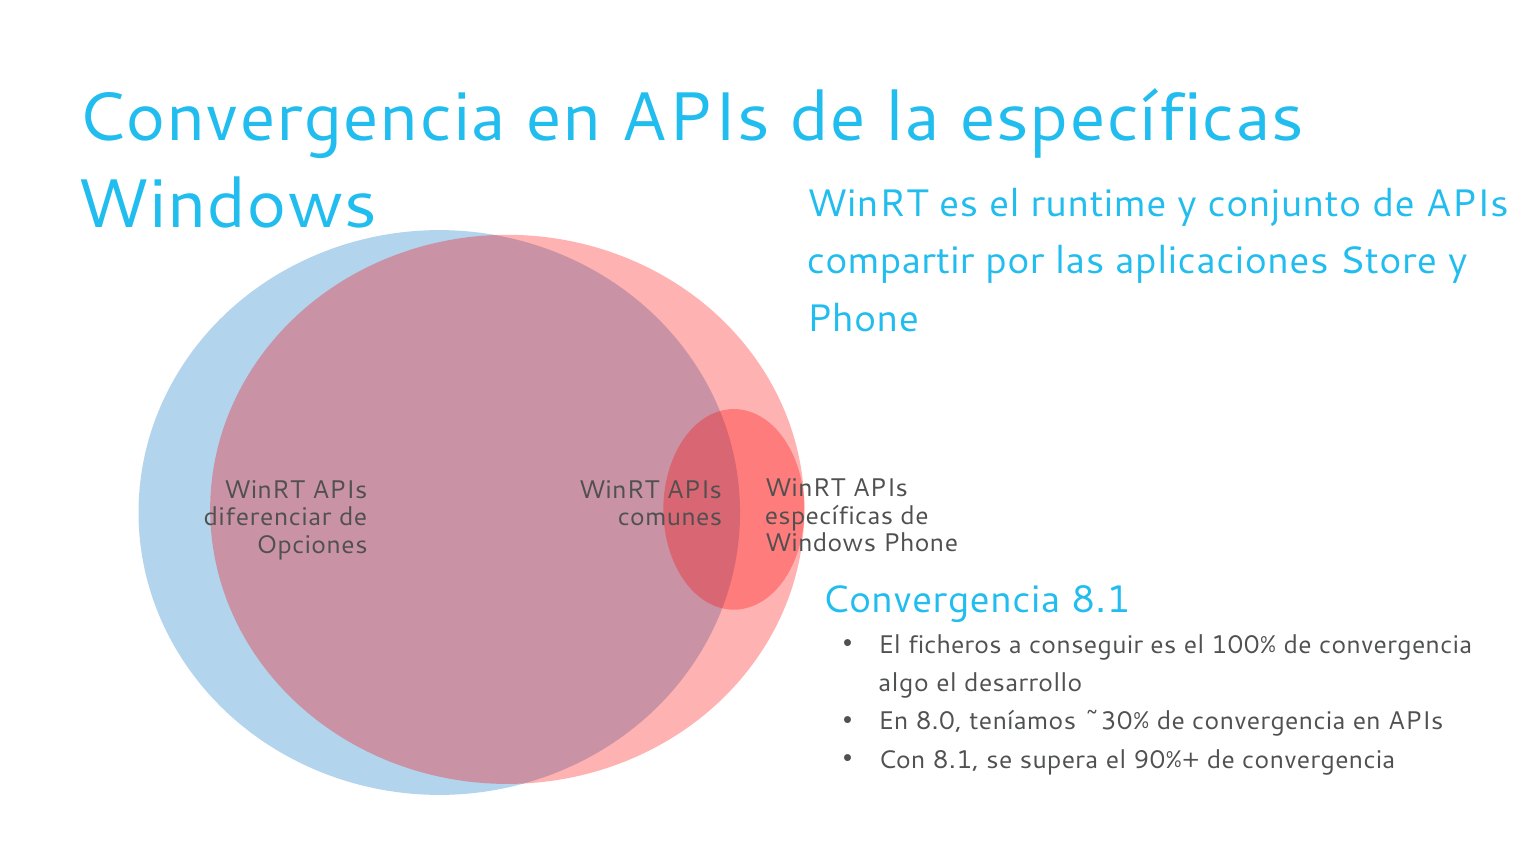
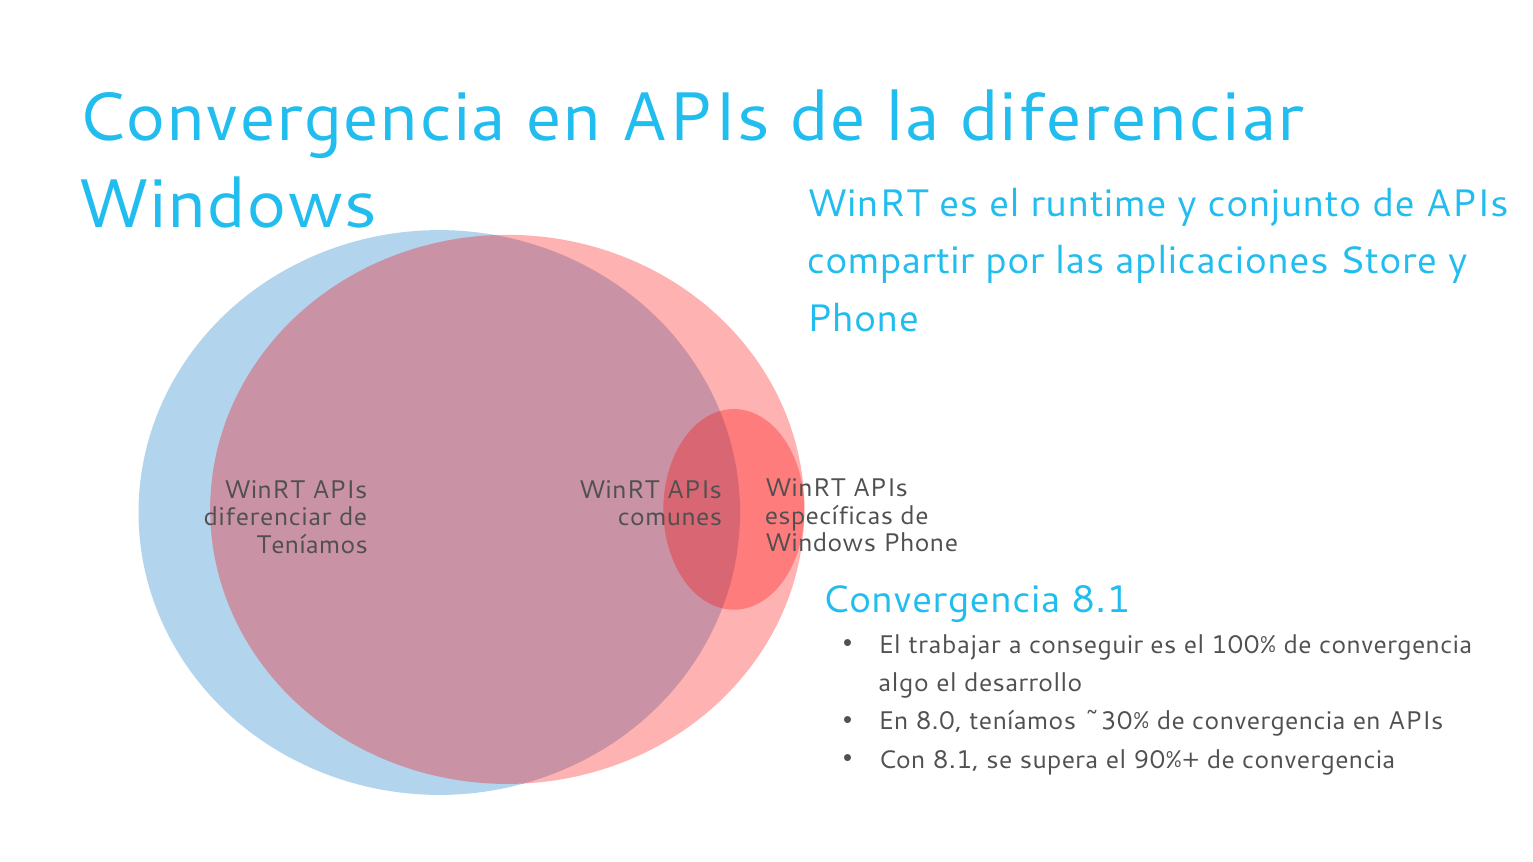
la específicas: específicas -> diferenciar
Opciones at (312, 545): Opciones -> Teníamos
ficheros: ficheros -> trabajar
